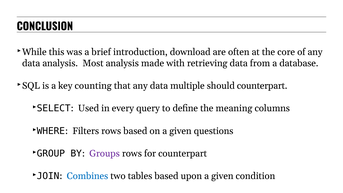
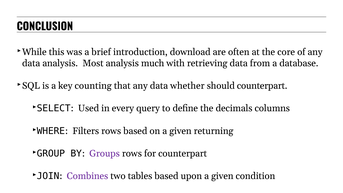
made: made -> much
multiple: multiple -> whether
meaning: meaning -> decimals
questions: questions -> returning
Combines colour: blue -> purple
